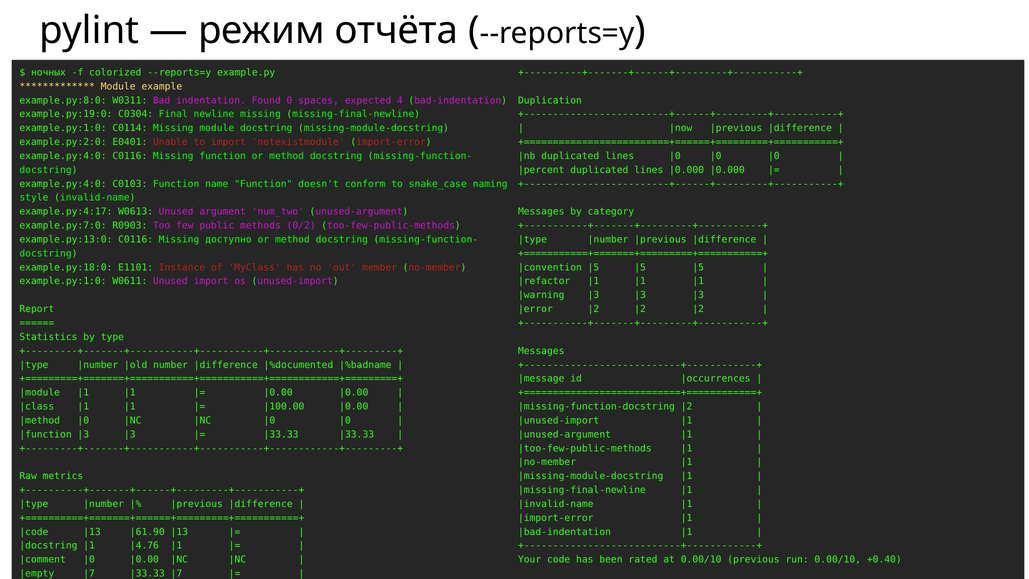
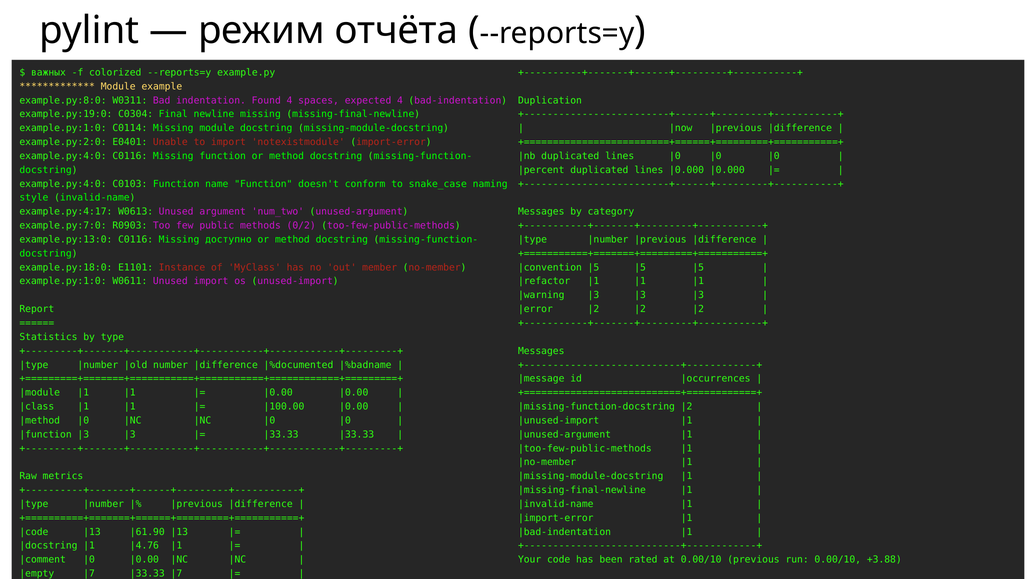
ночных: ночных -> важных
Found 0: 0 -> 4
+0.40: +0.40 -> +3.88
